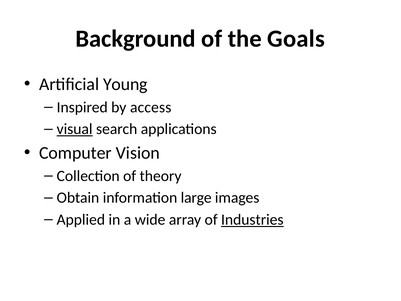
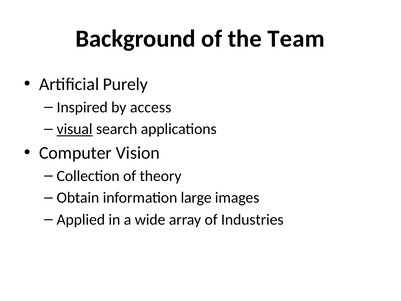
Goals: Goals -> Team
Young: Young -> Purely
Industries underline: present -> none
